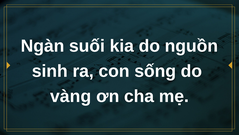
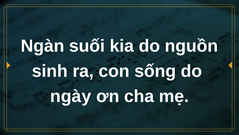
vàng: vàng -> ngày
